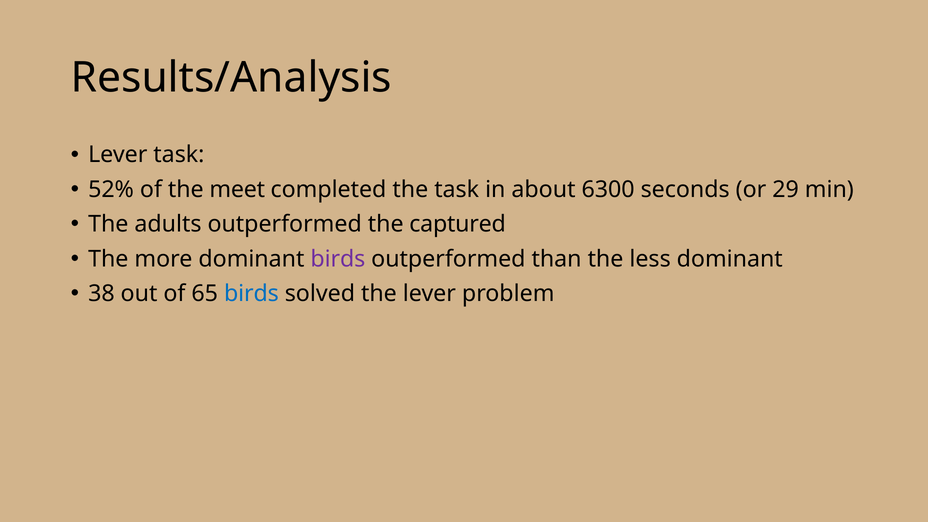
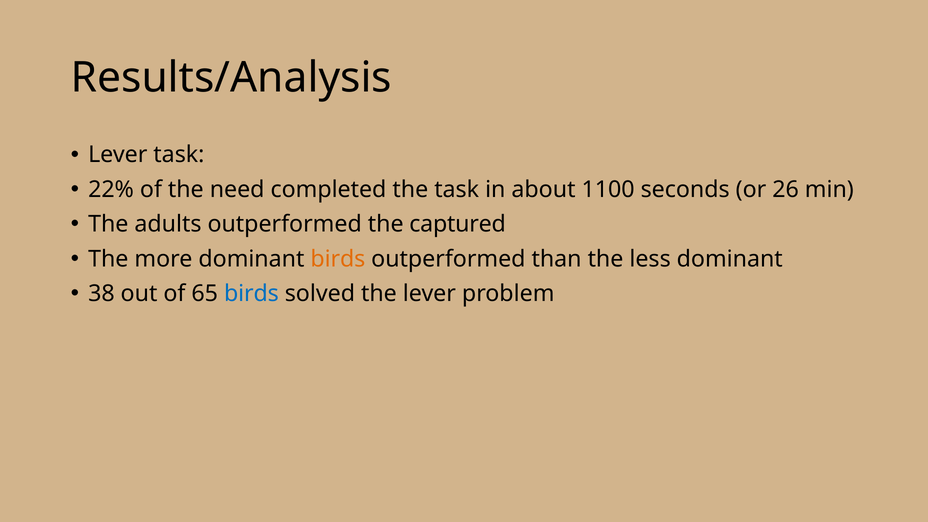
52%: 52% -> 22%
meet: meet -> need
6300: 6300 -> 1100
29: 29 -> 26
birds at (338, 259) colour: purple -> orange
